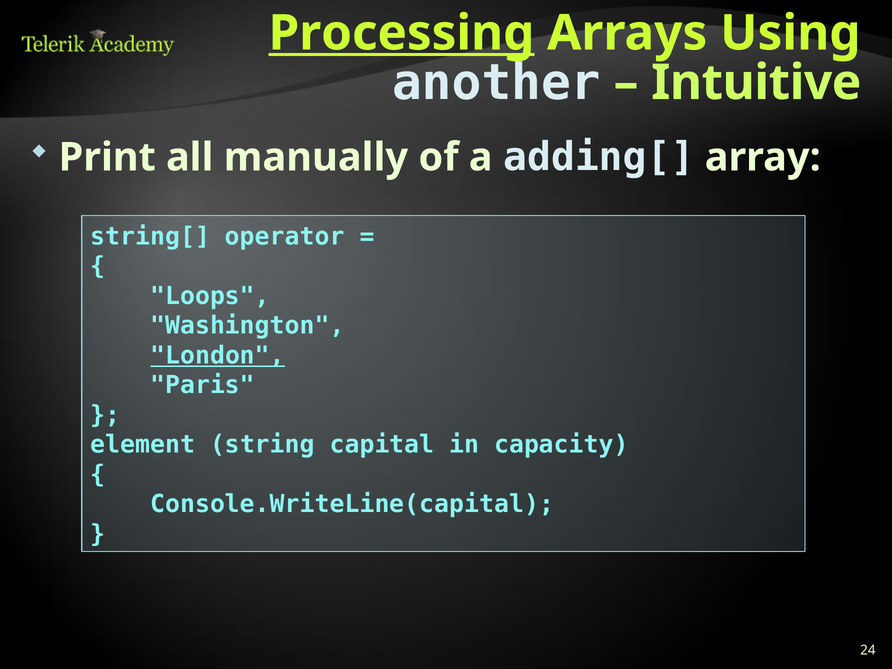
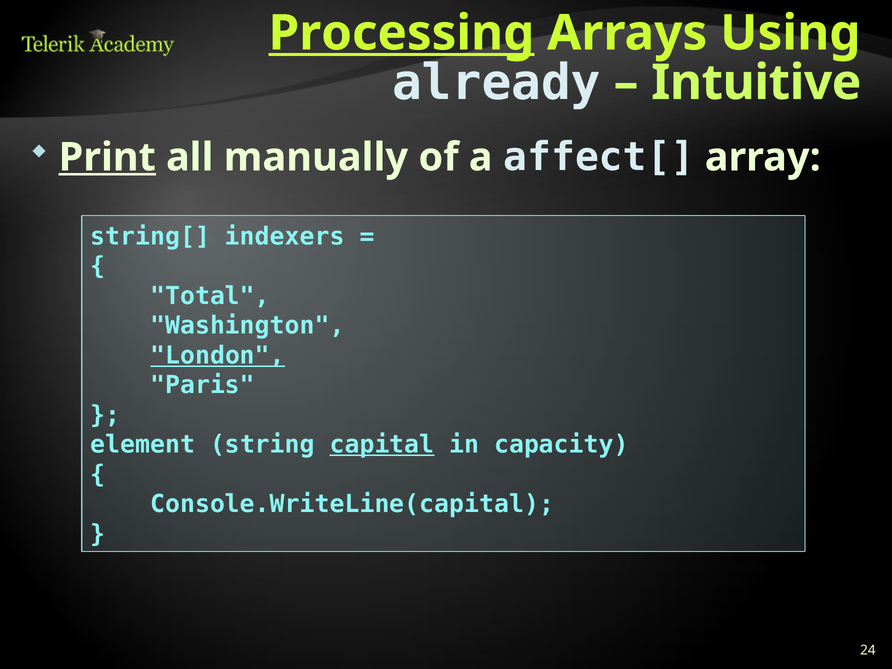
another: another -> already
Print underline: none -> present
adding[: adding[ -> affect[
operator: operator -> indexers
Loops: Loops -> Total
capital underline: none -> present
